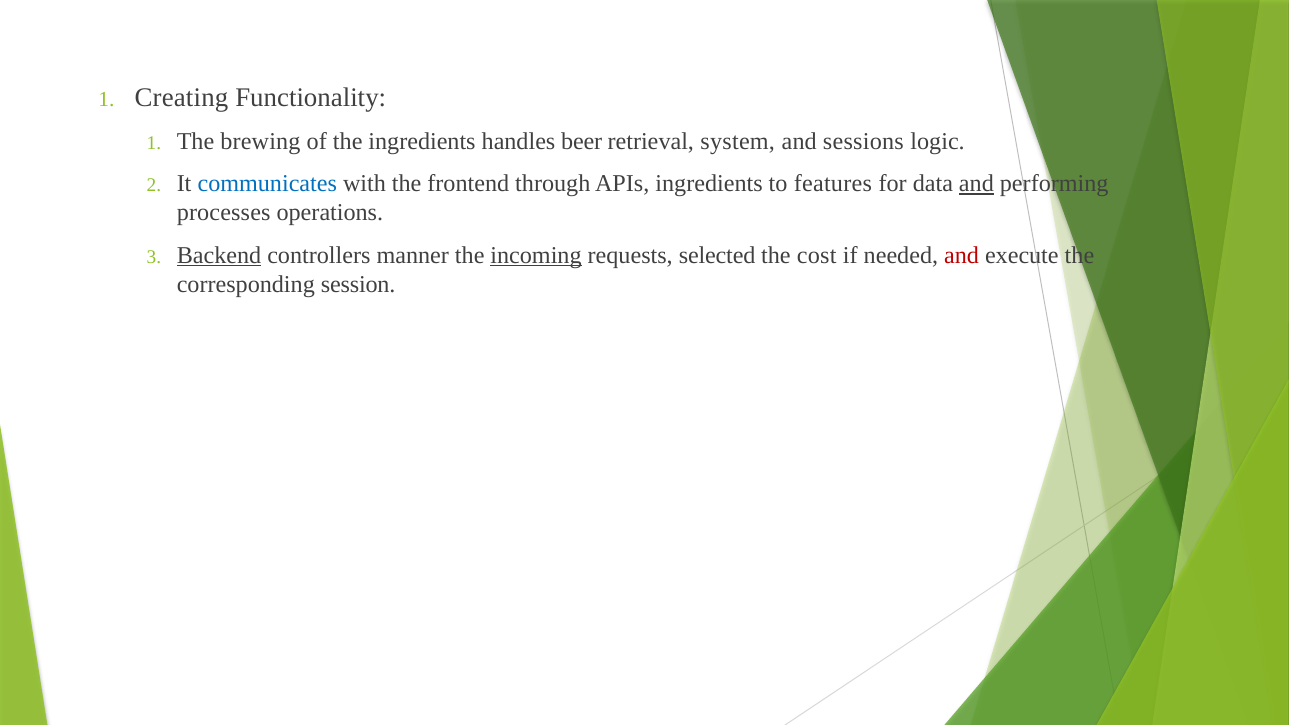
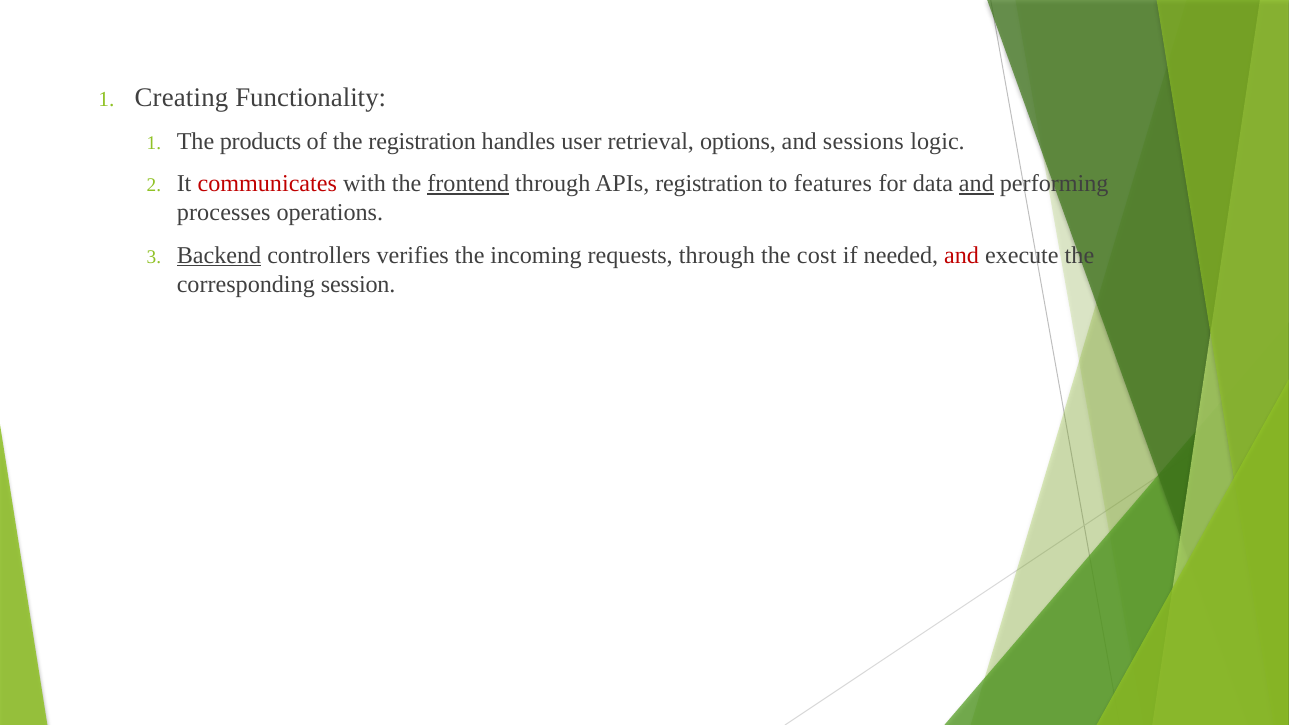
brewing: brewing -> products
the ingredients: ingredients -> registration
beer: beer -> user
system: system -> options
communicates colour: blue -> red
frontend underline: none -> present
APIs ingredients: ingredients -> registration
manner: manner -> verifies
incoming underline: present -> none
requests selected: selected -> through
